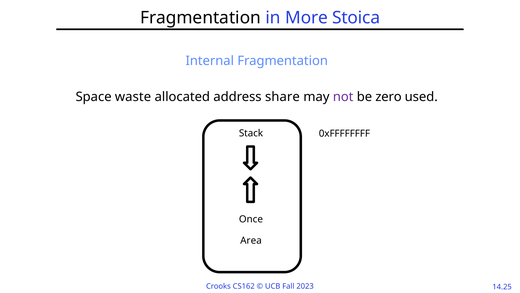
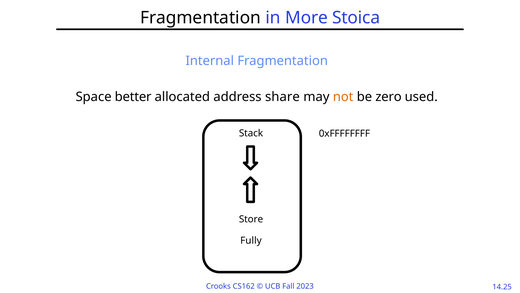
waste: waste -> better
not colour: purple -> orange
Once: Once -> Store
Area: Area -> Fully
